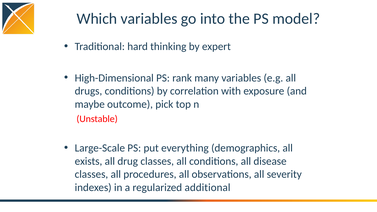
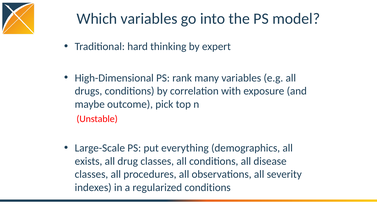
regularized additional: additional -> conditions
